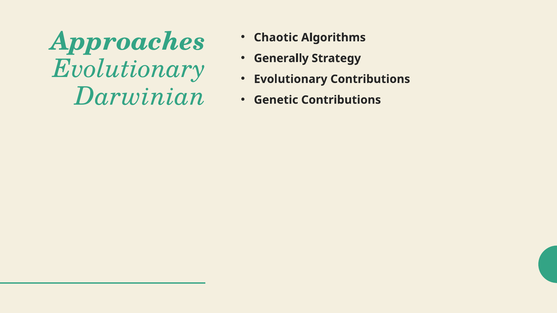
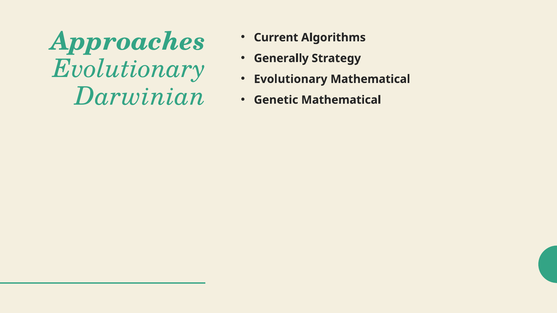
Chaotic: Chaotic -> Current
Evolutionary Contributions: Contributions -> Mathematical
Genetic Contributions: Contributions -> Mathematical
